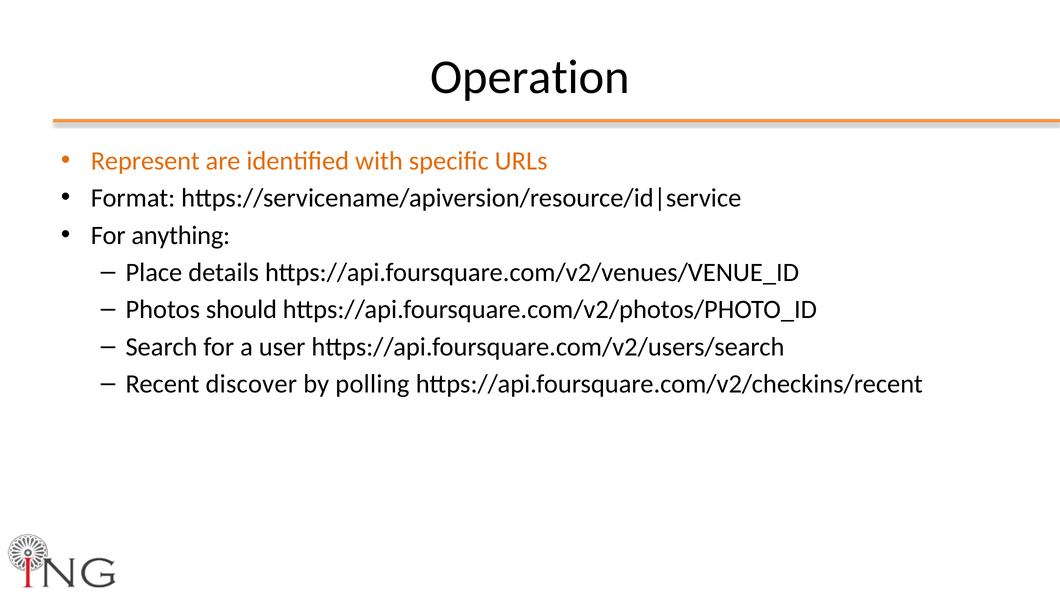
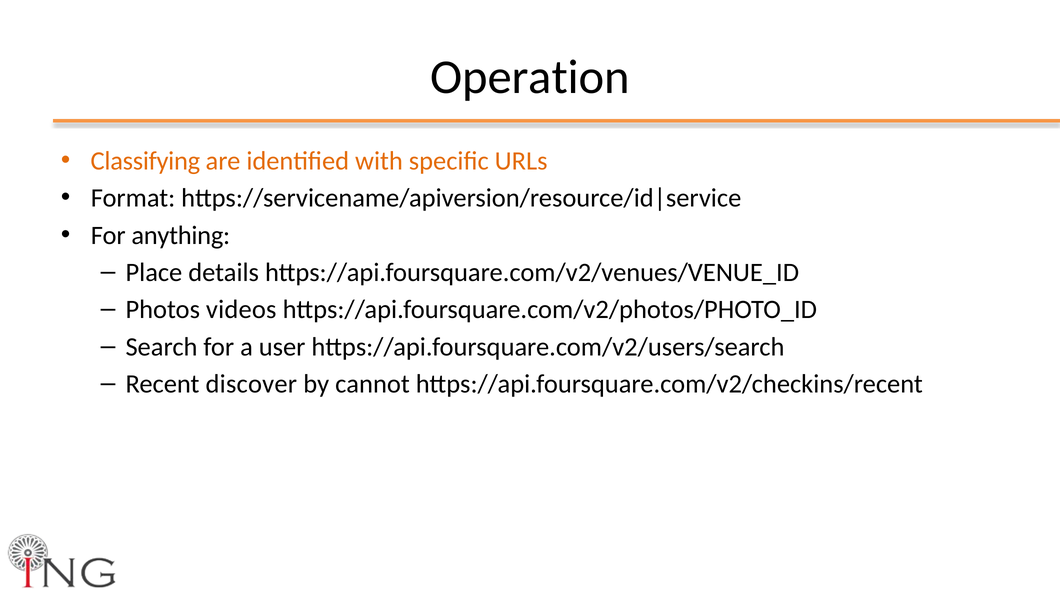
Represent: Represent -> Classifying
should: should -> videos
polling: polling -> cannot
